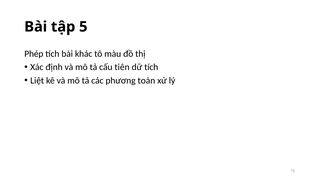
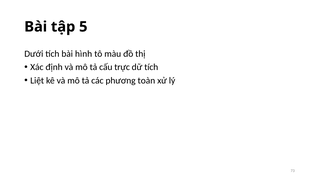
Phép: Phép -> Dưới
khác: khác -> hình
tiên: tiên -> trực
